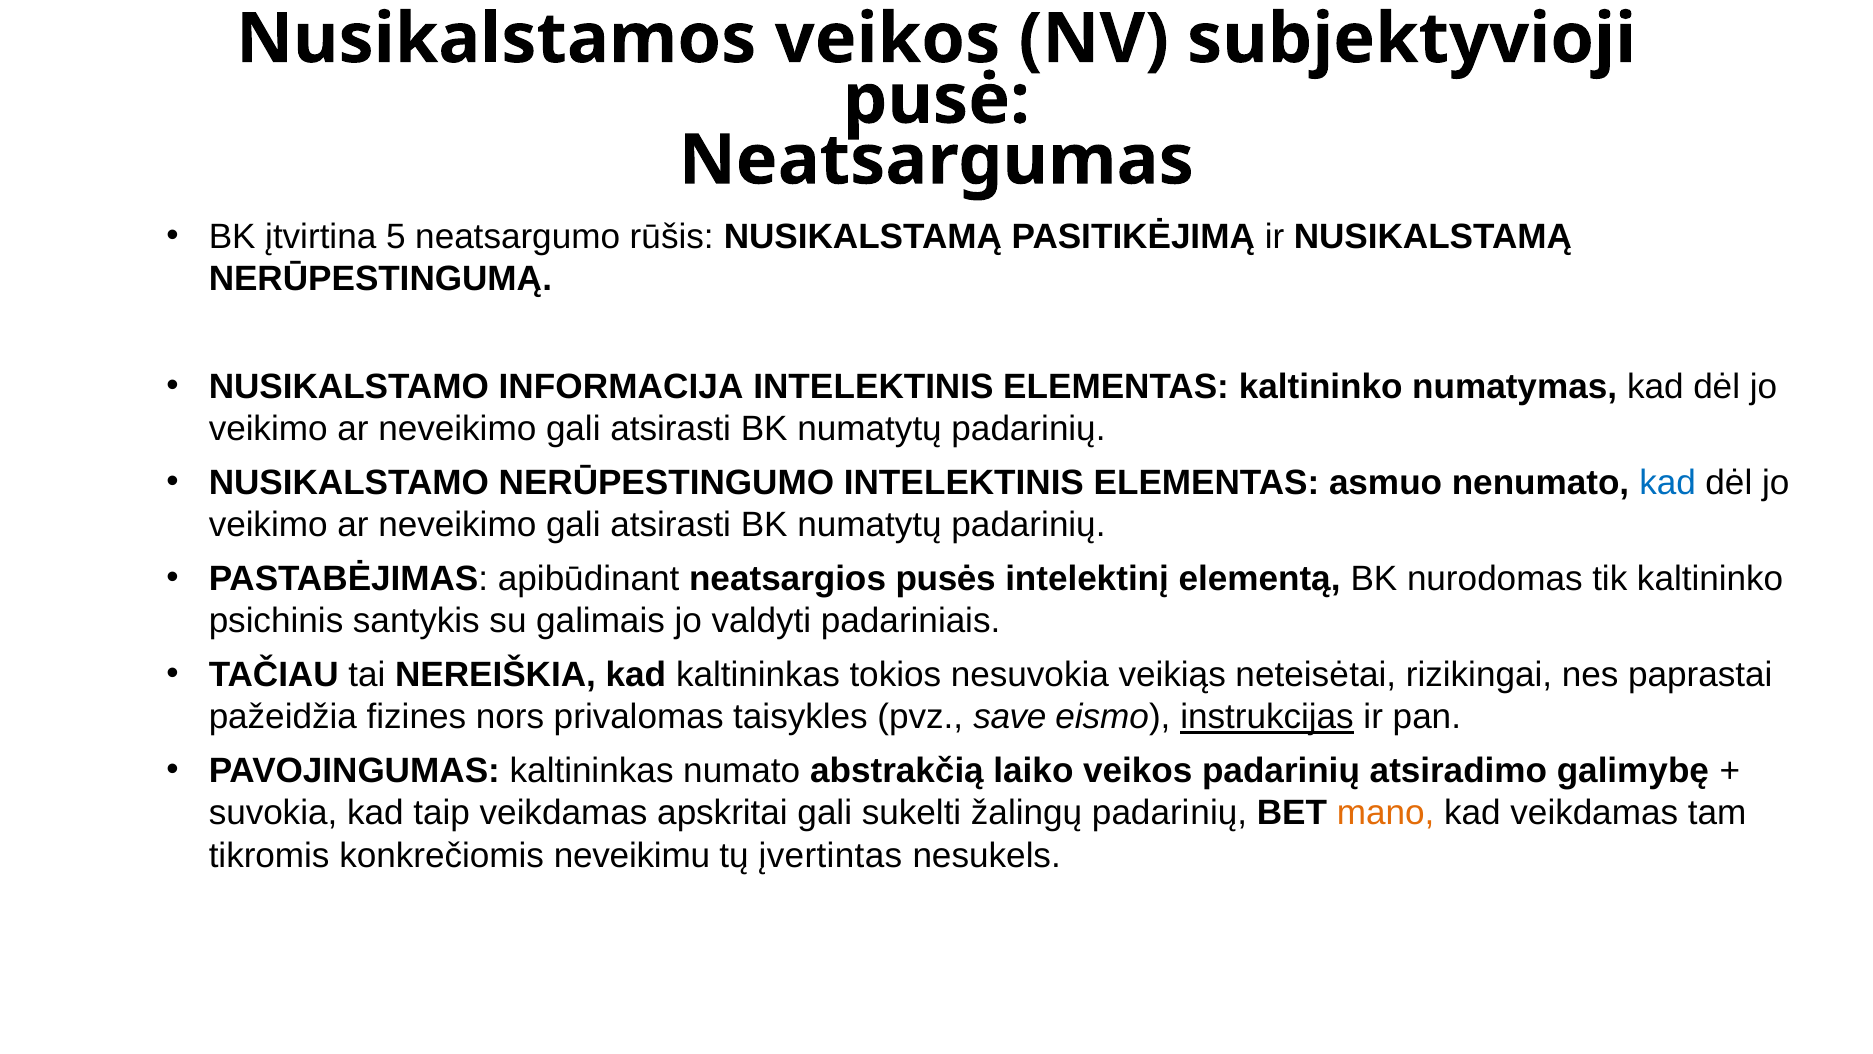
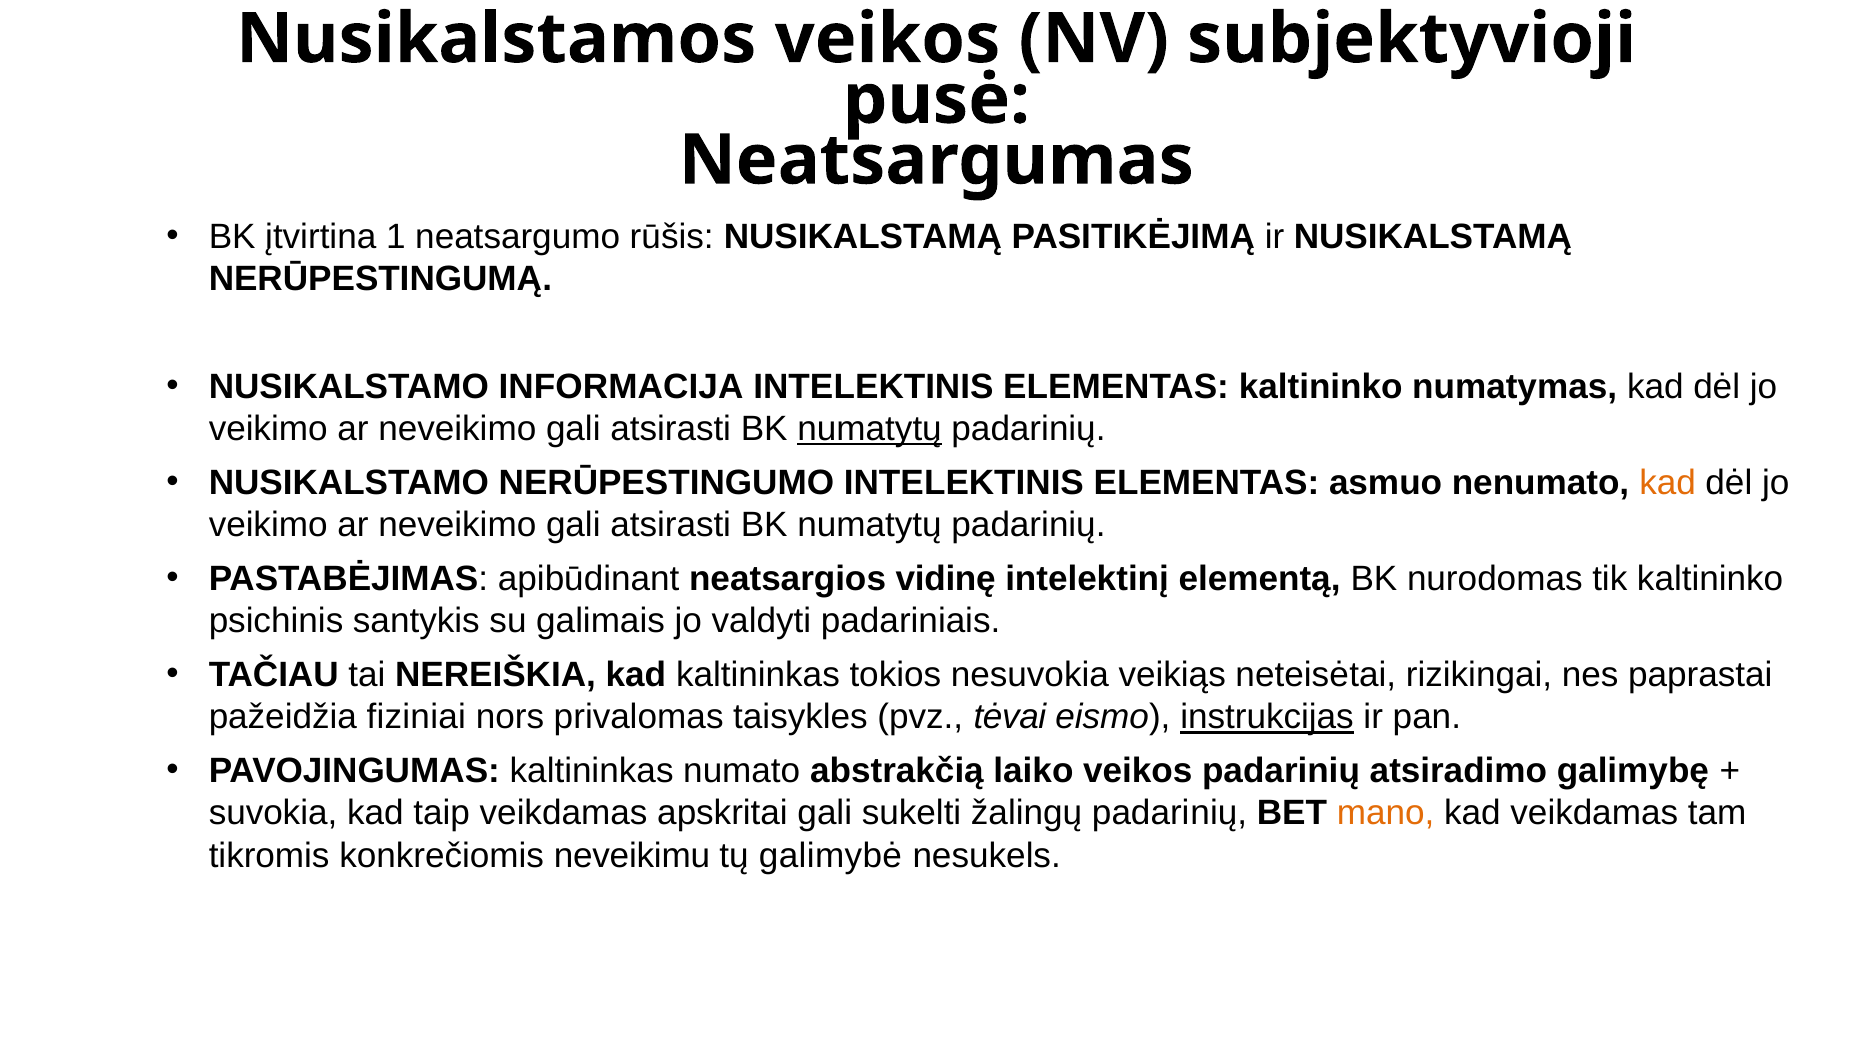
5: 5 -> 1
numatytų at (870, 429) underline: none -> present
kad at (1668, 483) colour: blue -> orange
pusės: pusės -> vidinę
fizines: fizines -> fiziniai
save: save -> tėvai
įvertintas: įvertintas -> galimybė
